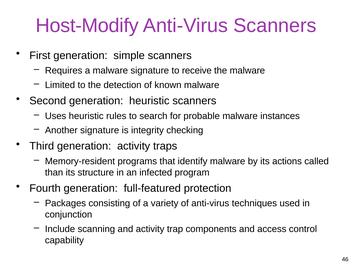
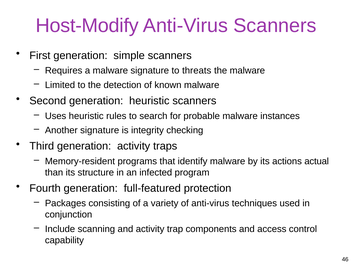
receive: receive -> threats
called: called -> actual
